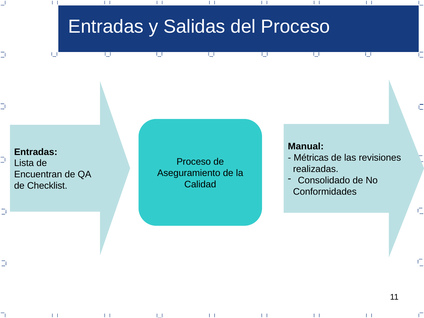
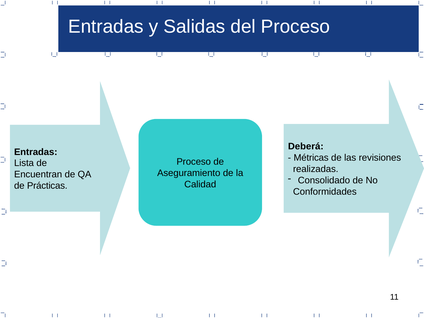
Manual: Manual -> Deberá
Checklist: Checklist -> Prácticas
